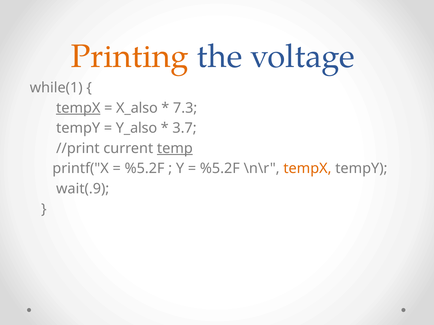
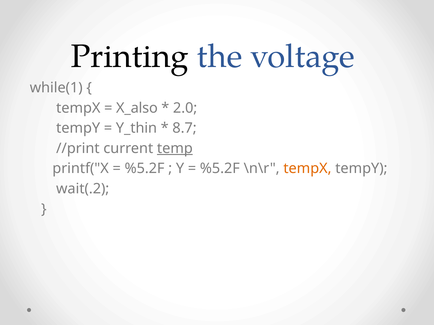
Printing colour: orange -> black
tempX at (78, 108) underline: present -> none
7.3: 7.3 -> 2.0
Y_also: Y_also -> Y_thin
3.7: 3.7 -> 8.7
wait(.9: wait(.9 -> wait(.2
